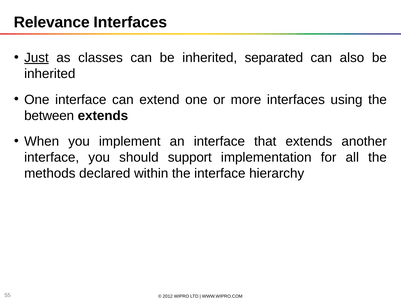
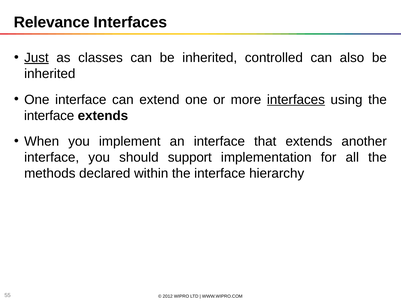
separated: separated -> controlled
interfaces at (296, 100) underline: none -> present
between at (49, 116): between -> interface
